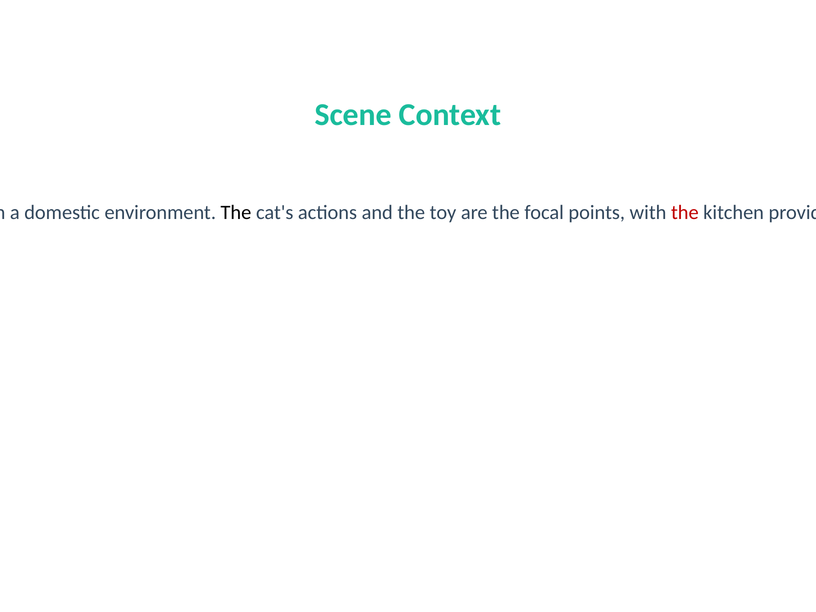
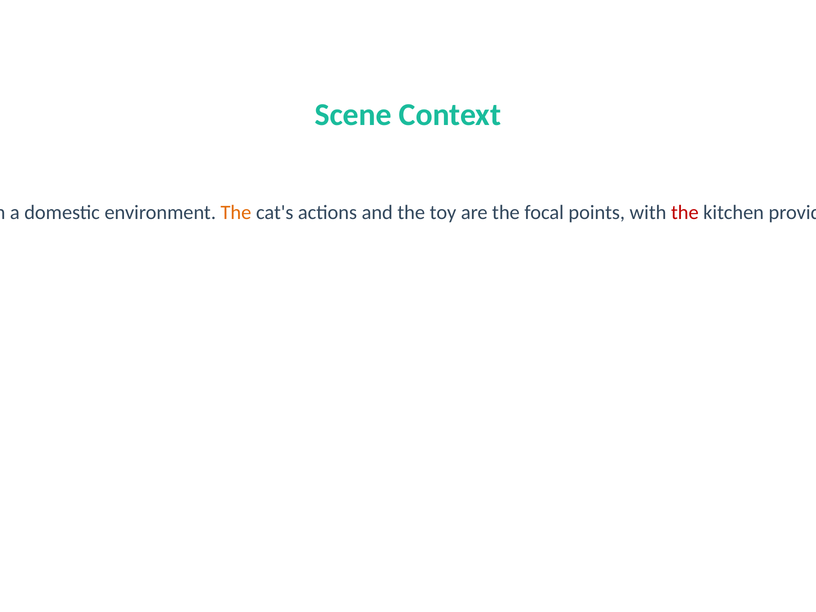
The at (236, 213) colour: black -> orange
